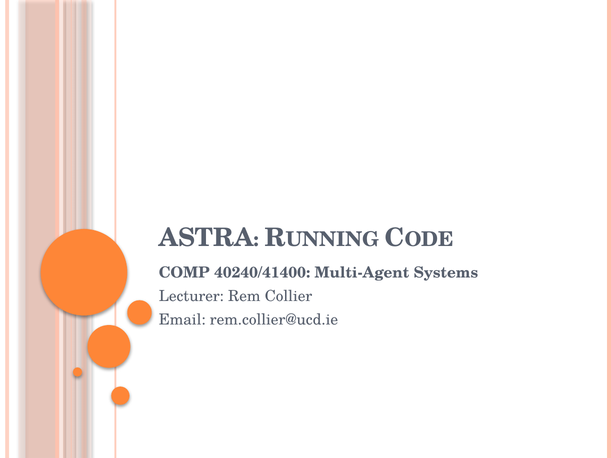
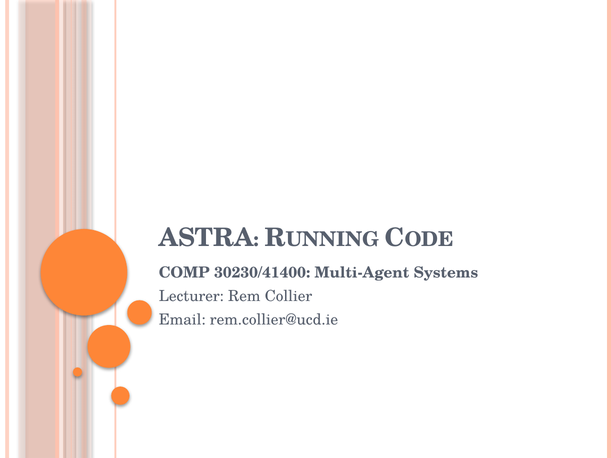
40240/41400: 40240/41400 -> 30230/41400
